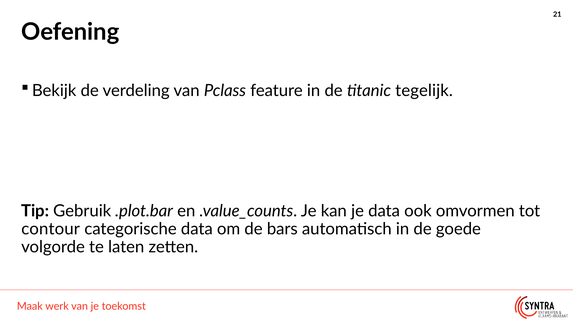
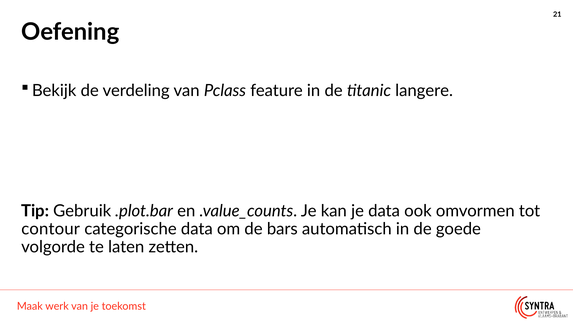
tegelijk: tegelijk -> langere
